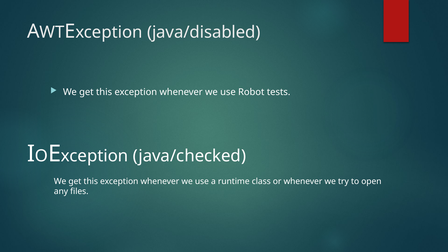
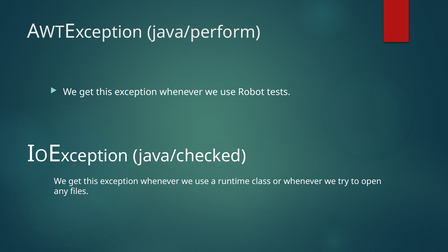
java/disabled: java/disabled -> java/perform
